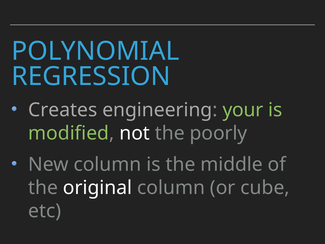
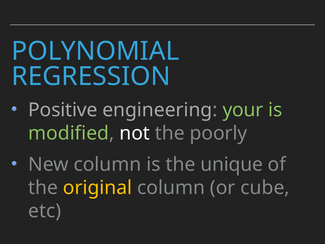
Creates: Creates -> Positive
middle: middle -> unique
original colour: white -> yellow
